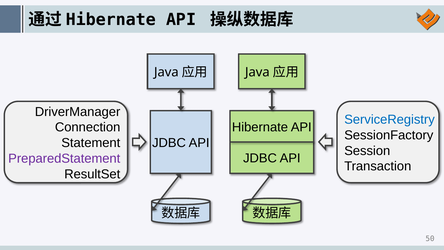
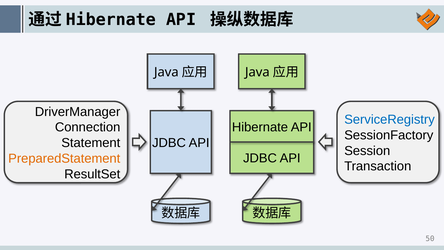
PreparedStatement colour: purple -> orange
